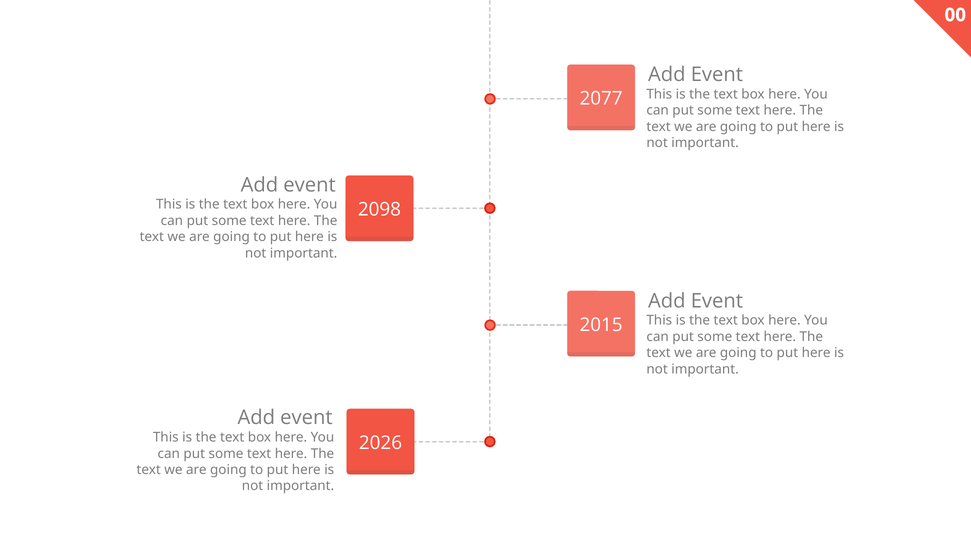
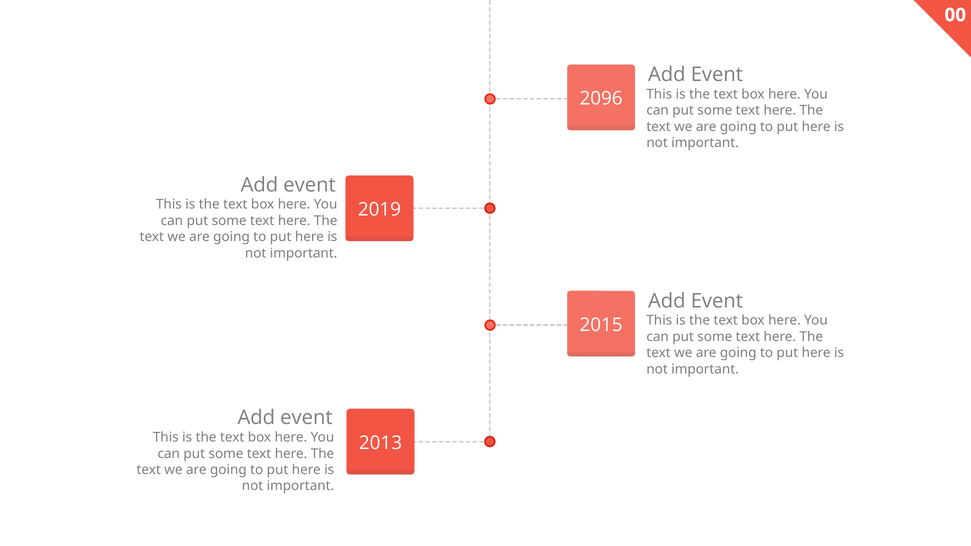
2077: 2077 -> 2096
2098: 2098 -> 2019
2026: 2026 -> 2013
